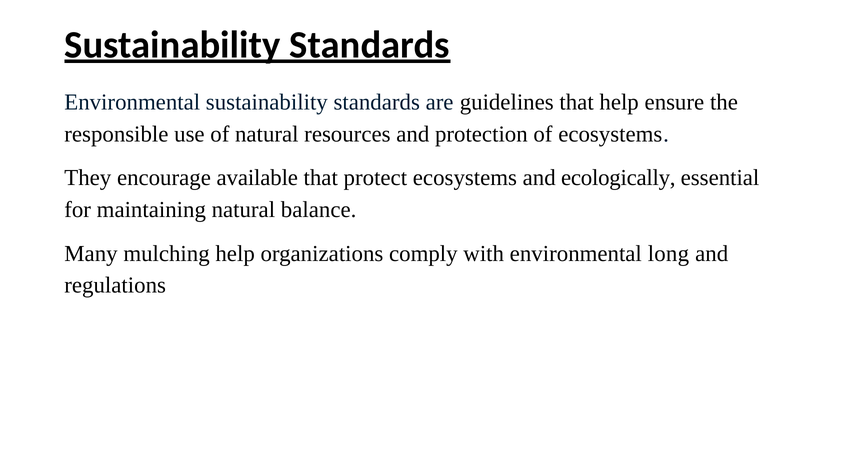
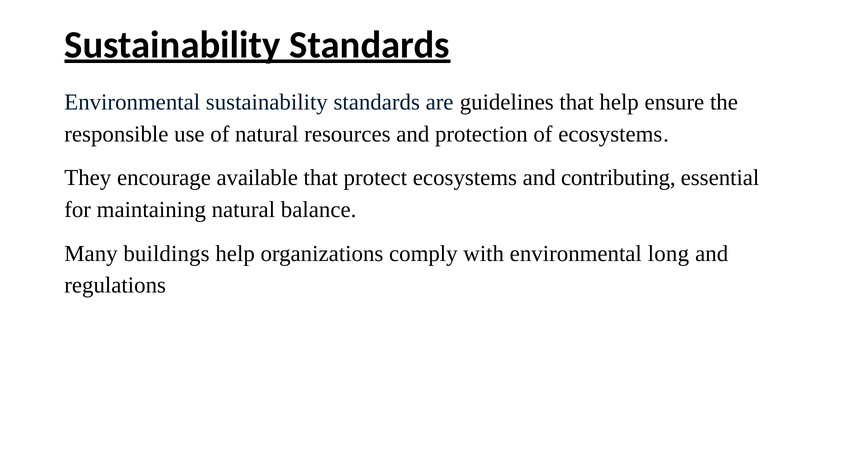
ecologically: ecologically -> contributing
mulching: mulching -> buildings
